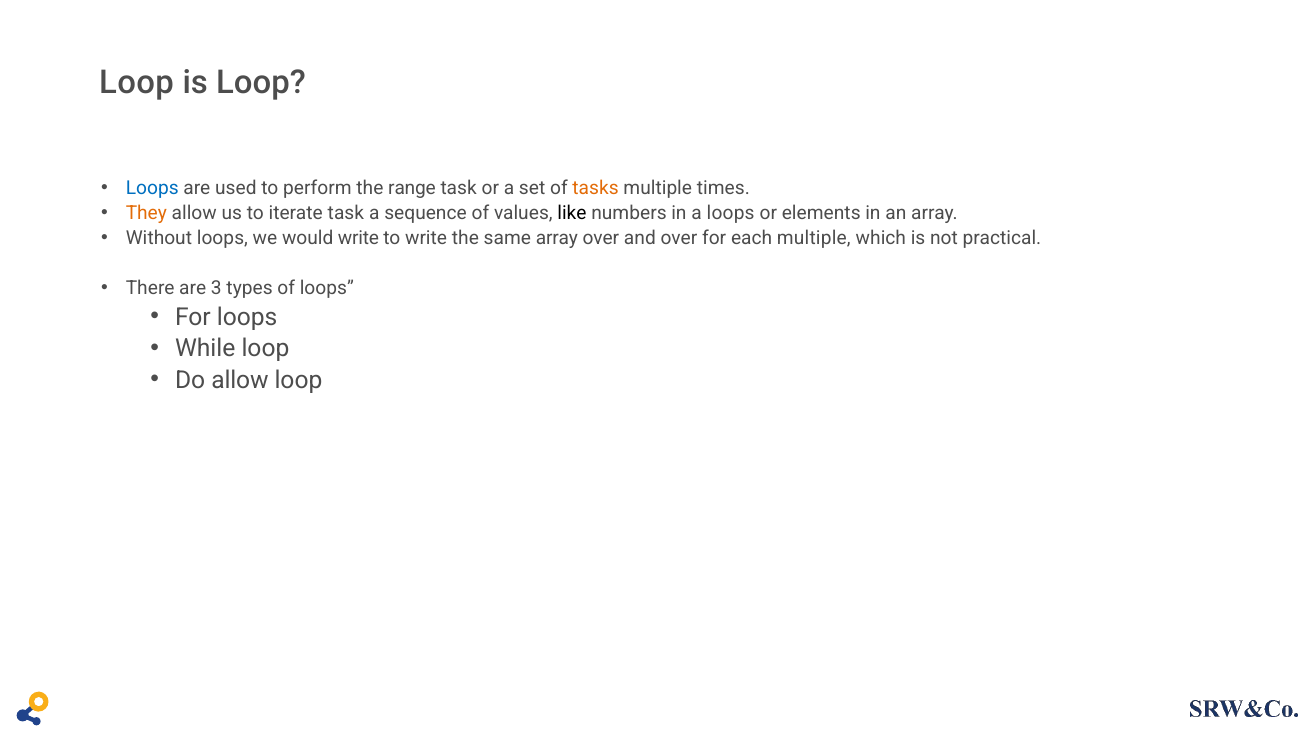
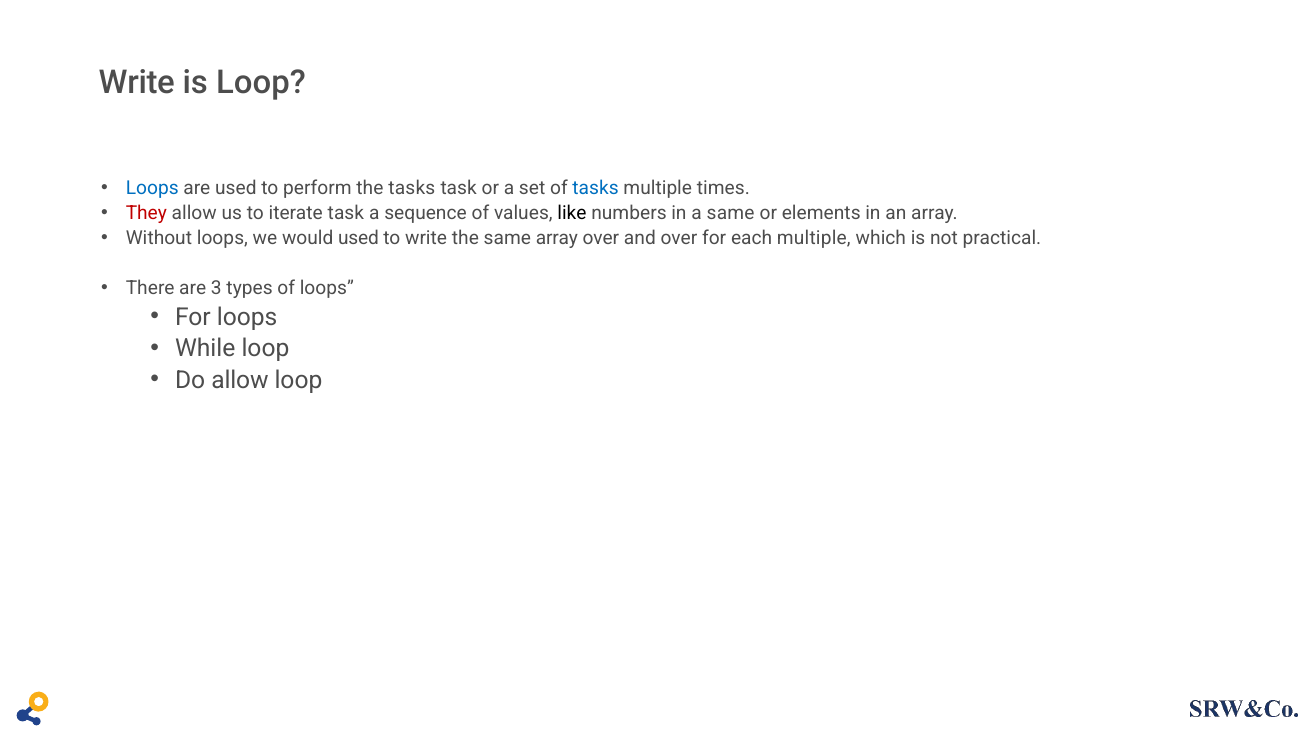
Loop at (136, 82): Loop -> Write
the range: range -> tasks
tasks at (596, 188) colour: orange -> blue
They colour: orange -> red
a loops: loops -> same
would write: write -> used
